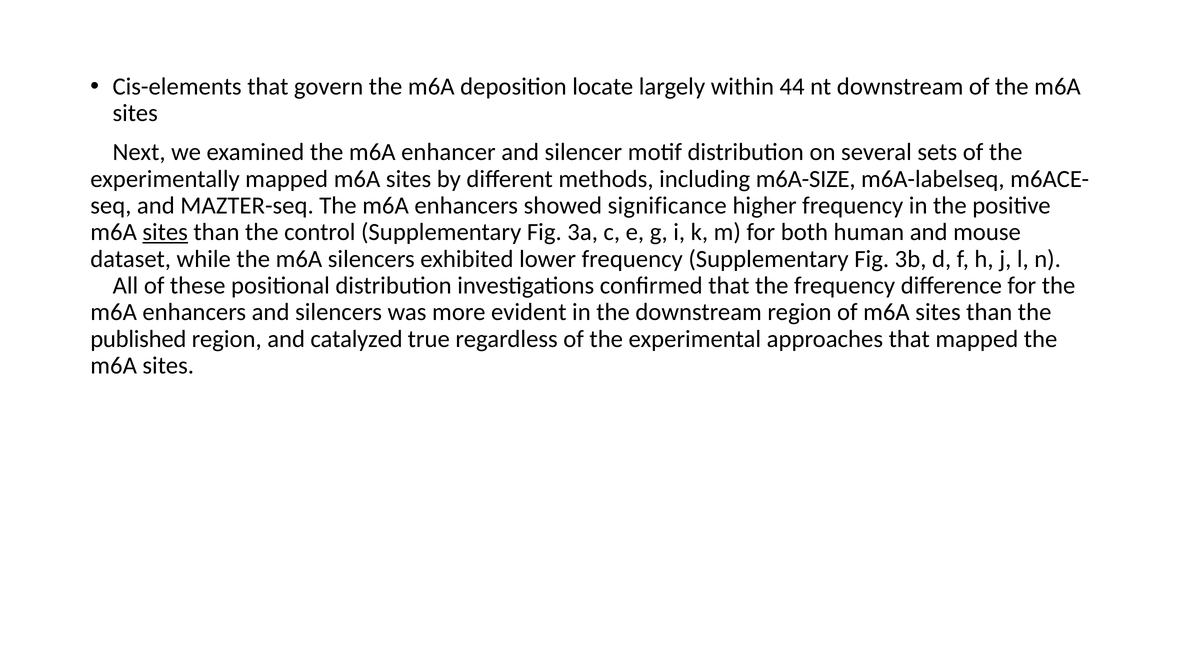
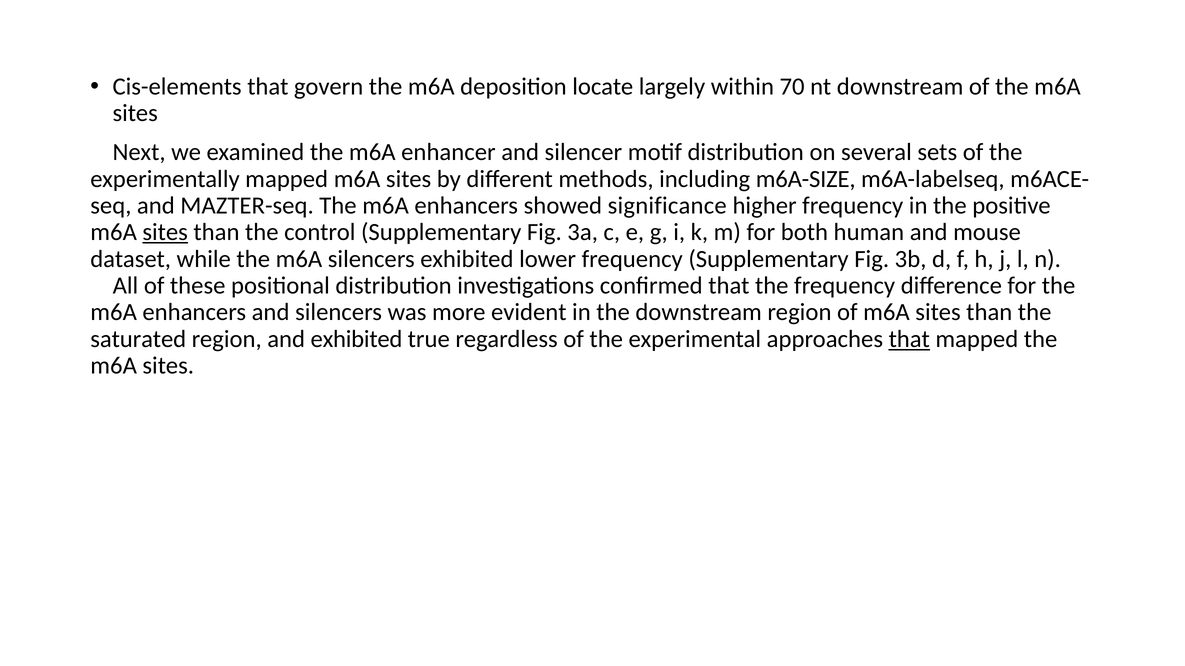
44: 44 -> 70
published: published -> saturated
and catalyzed: catalyzed -> exhibited
that at (909, 339) underline: none -> present
